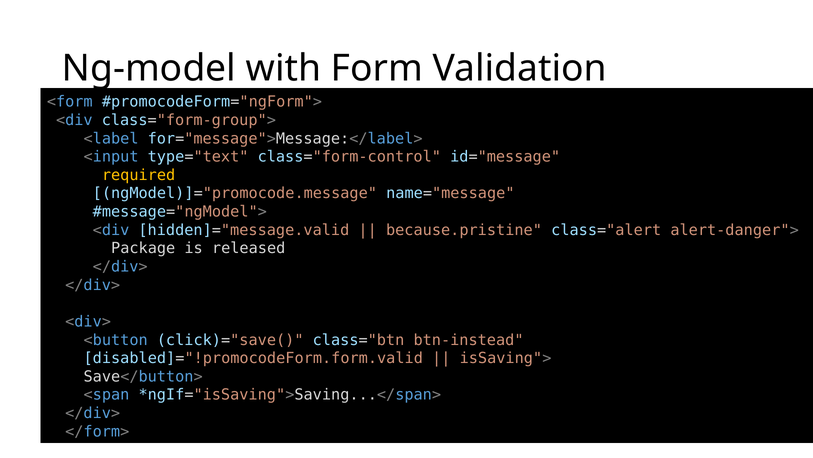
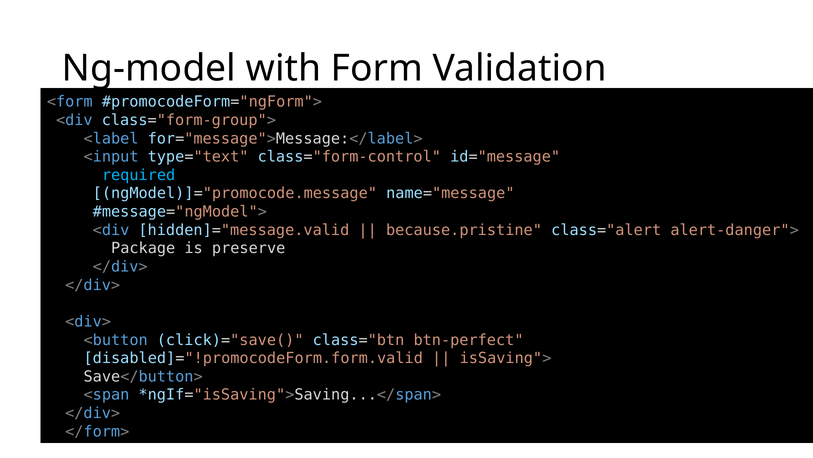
required colour: yellow -> light blue
released: released -> preserve
btn-instead: btn-instead -> btn-perfect
